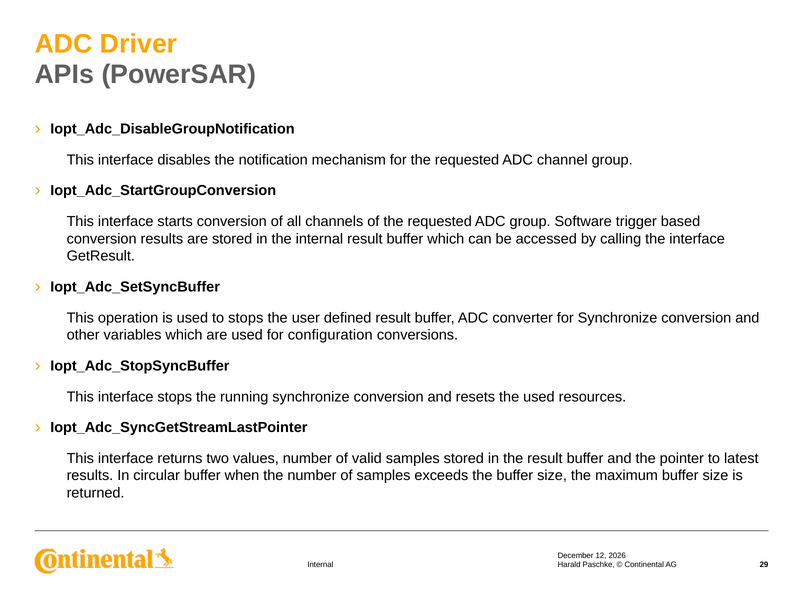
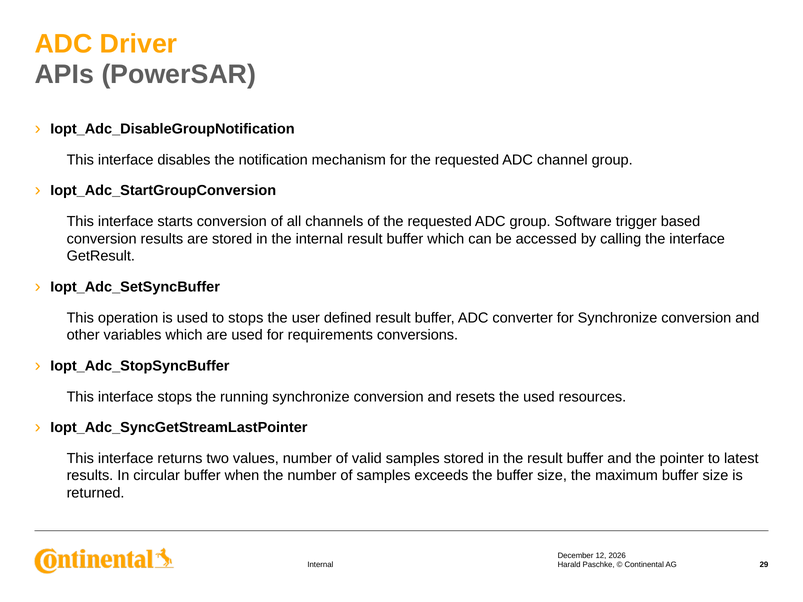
configuration: configuration -> requirements
